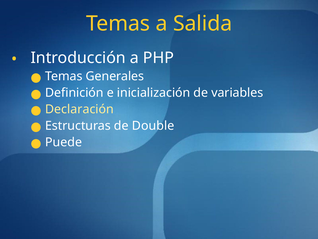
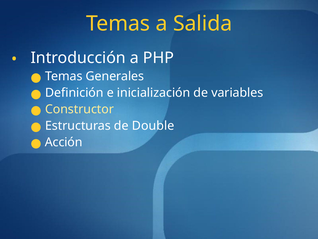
Declaración: Declaración -> Constructor
Puede: Puede -> Acción
